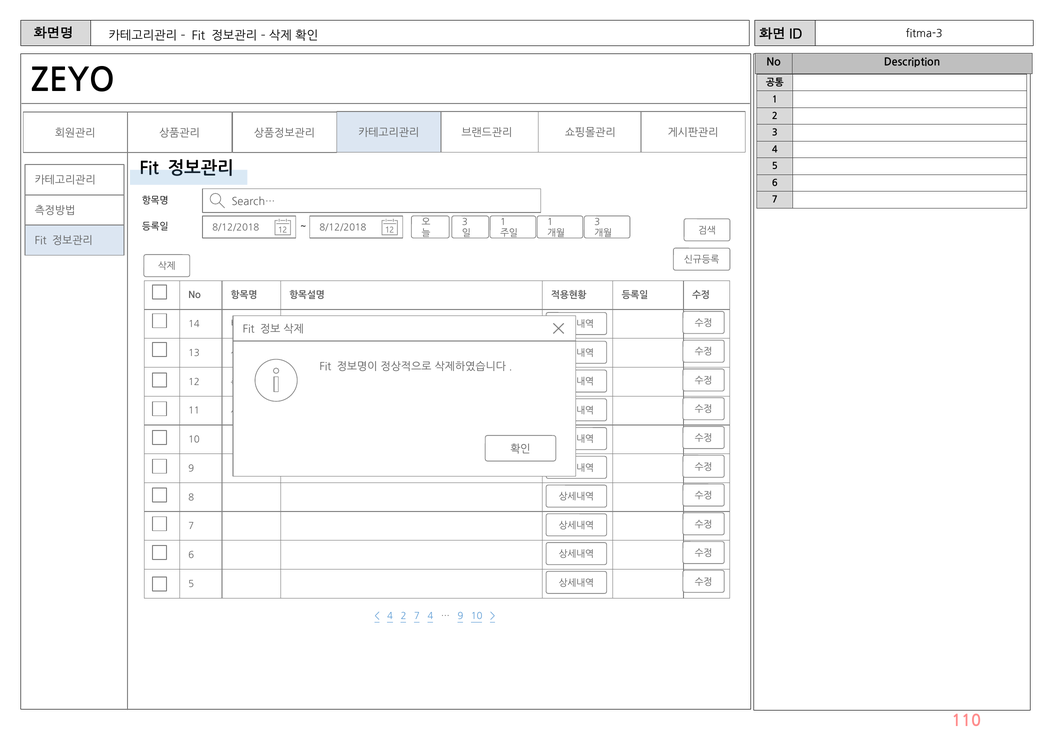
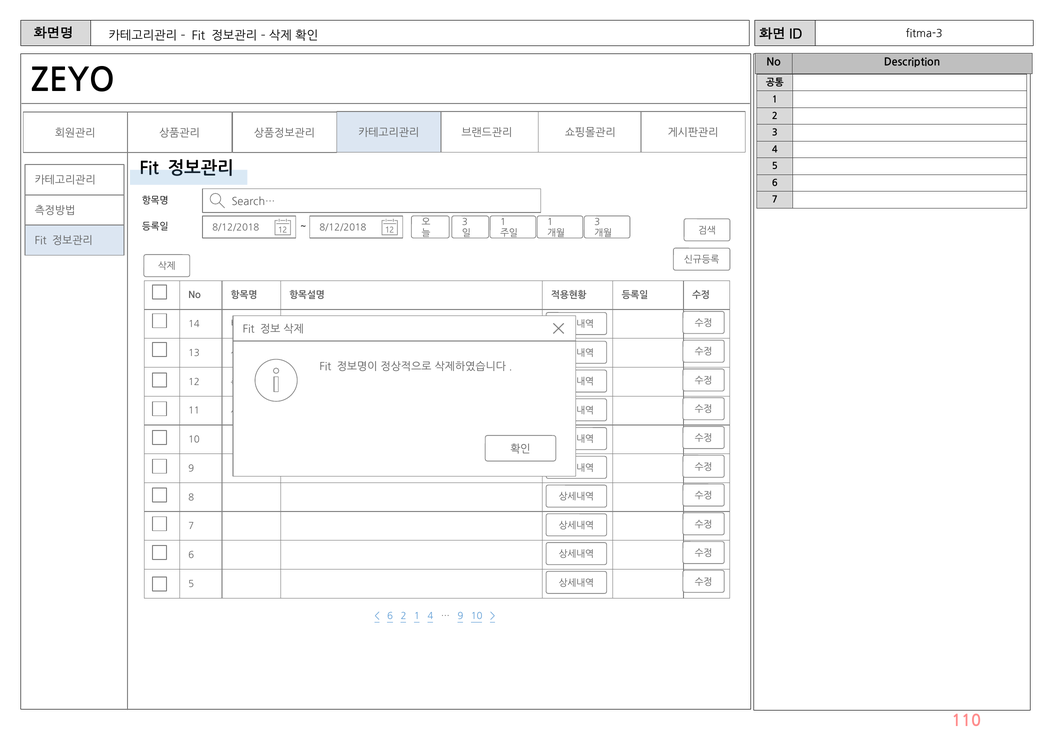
4 at (390, 616): 4 -> 6
2 7: 7 -> 1
